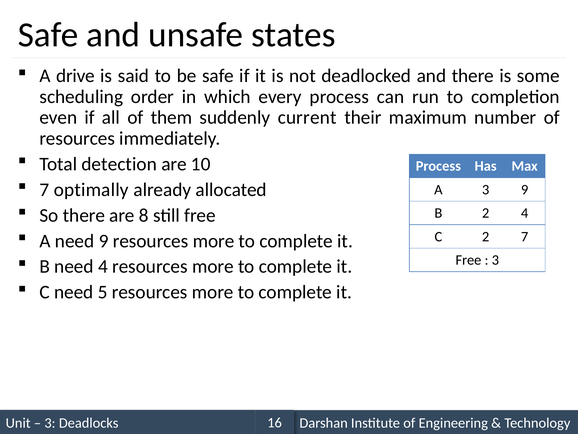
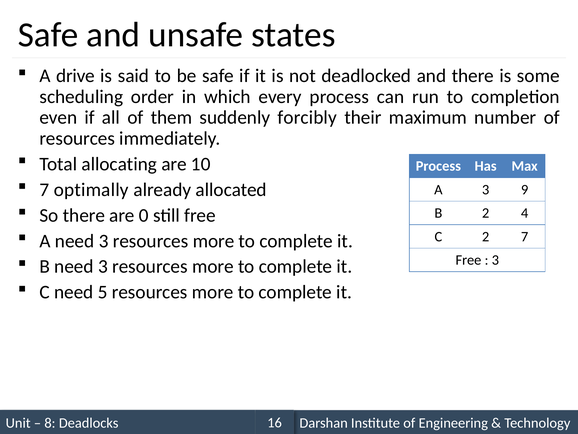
current: current -> forcibly
detection: detection -> allocating
8: 8 -> 0
A need 9: 9 -> 3
B need 4: 4 -> 3
3 at (50, 422): 3 -> 8
